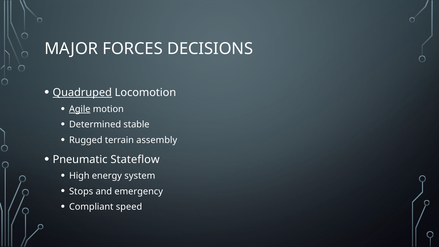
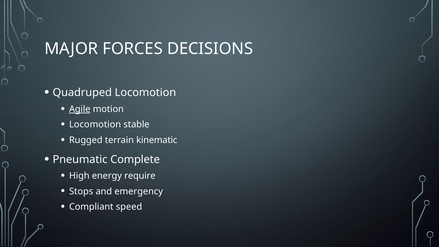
Quadruped underline: present -> none
Determined at (95, 125): Determined -> Locomotion
assembly: assembly -> kinematic
Stateflow: Stateflow -> Complete
system: system -> require
